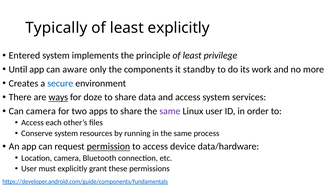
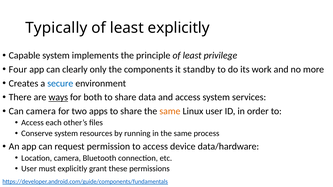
Entered: Entered -> Capable
Until: Until -> Four
aware: aware -> clearly
doze: doze -> both
same at (170, 111) colour: purple -> orange
permission underline: present -> none
